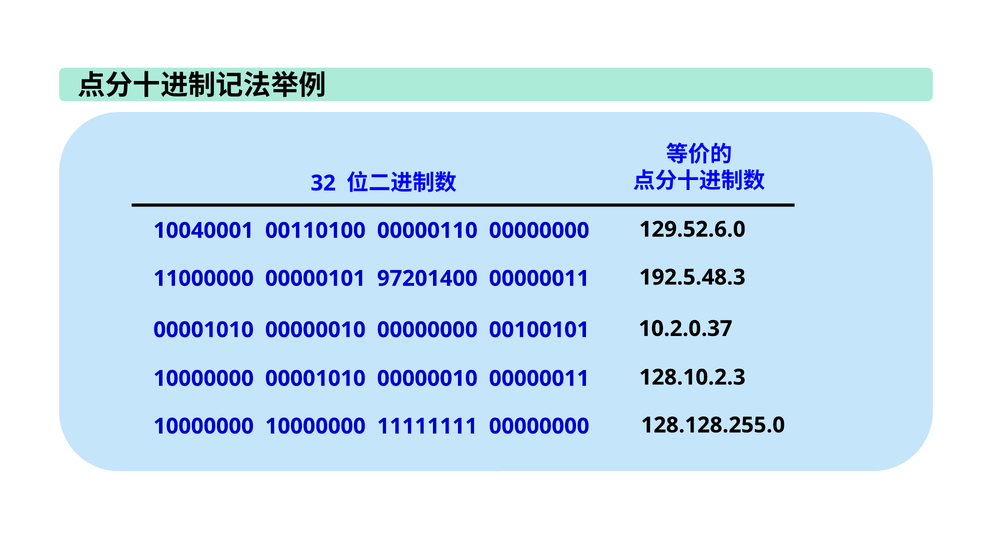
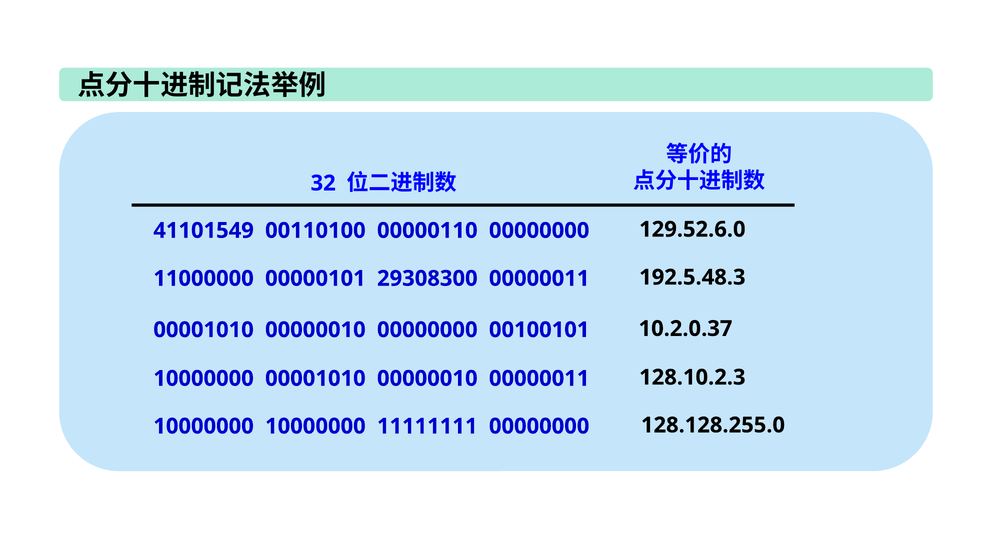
10040001: 10040001 -> 41101549
97201400: 97201400 -> 29308300
